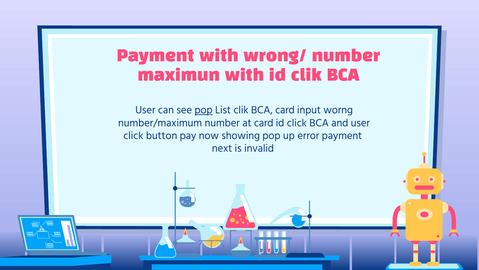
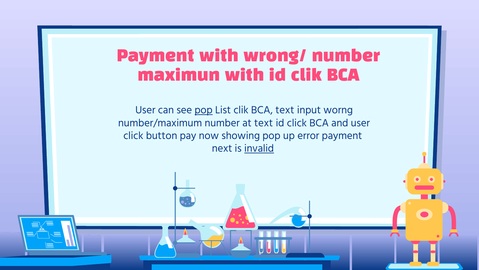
BCA card: card -> text
at card: card -> text
invalid underline: none -> present
